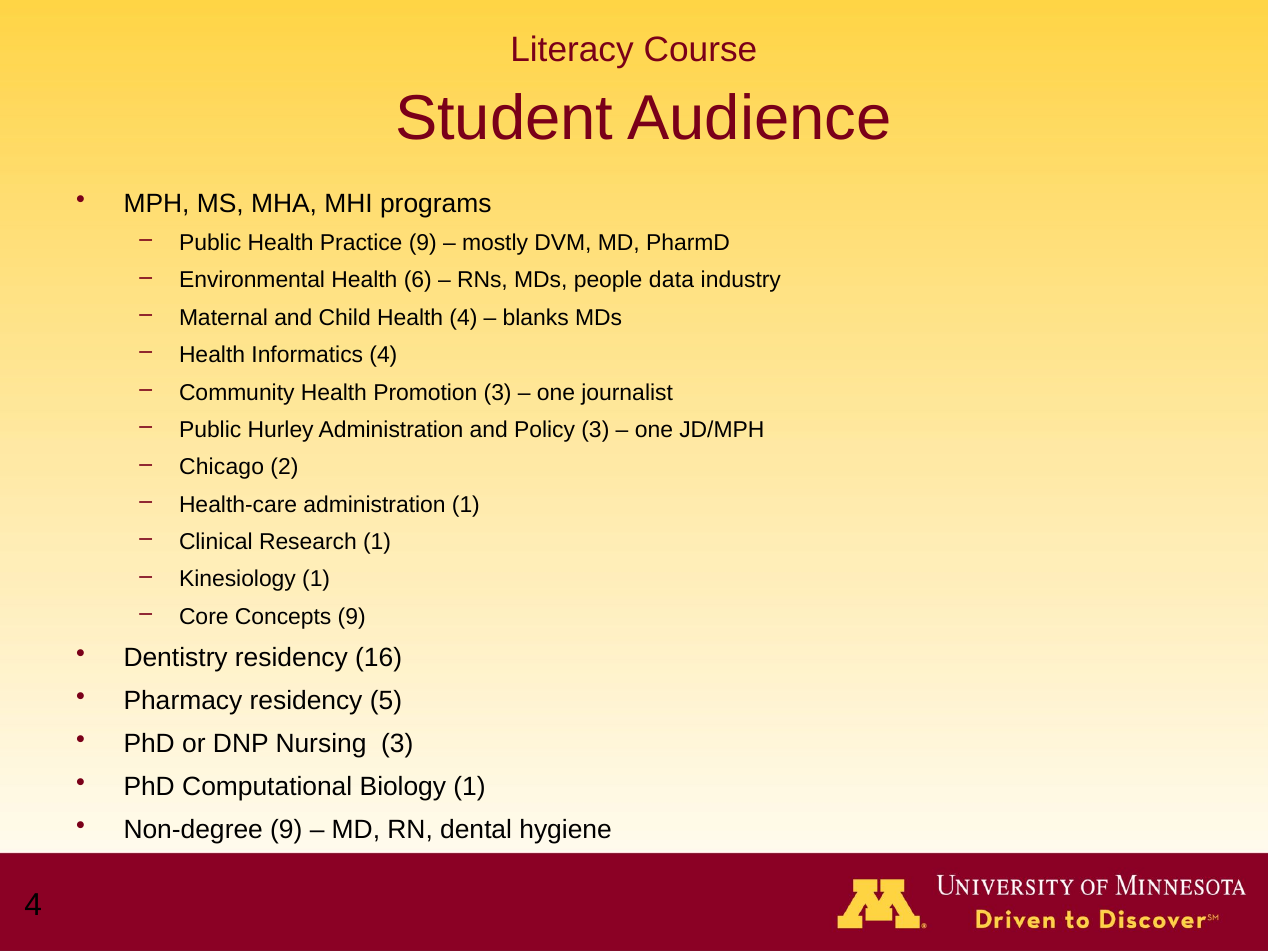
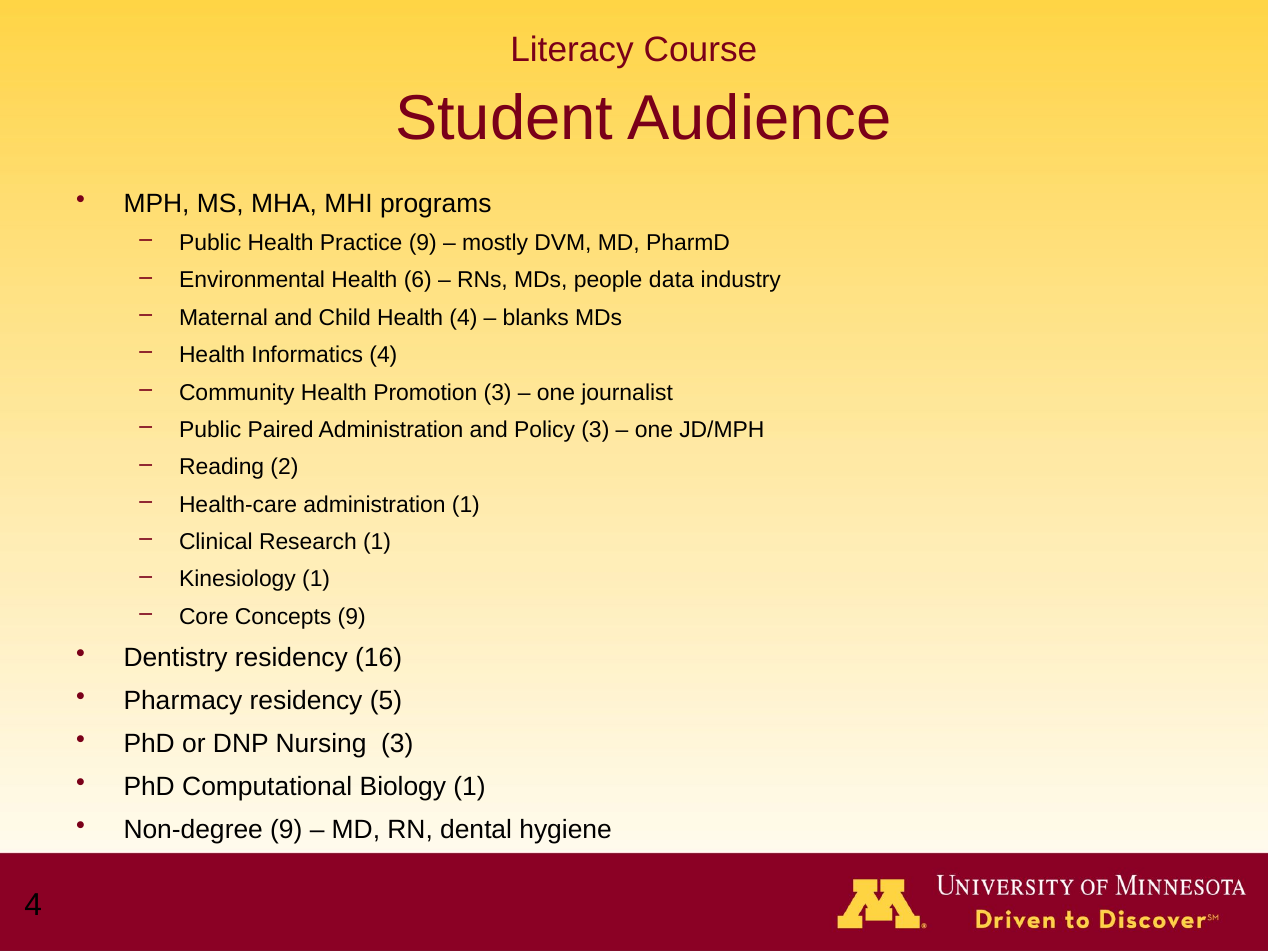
Hurley: Hurley -> Paired
Chicago: Chicago -> Reading
